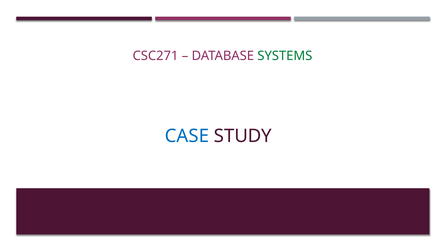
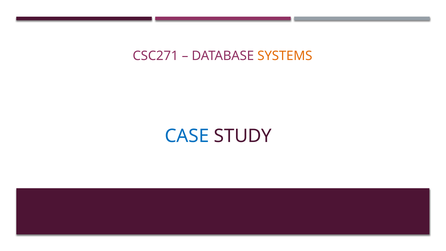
SYSTEMS colour: green -> orange
